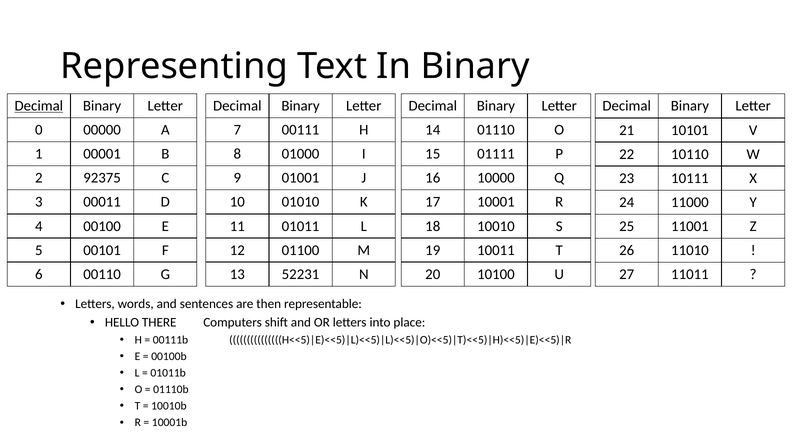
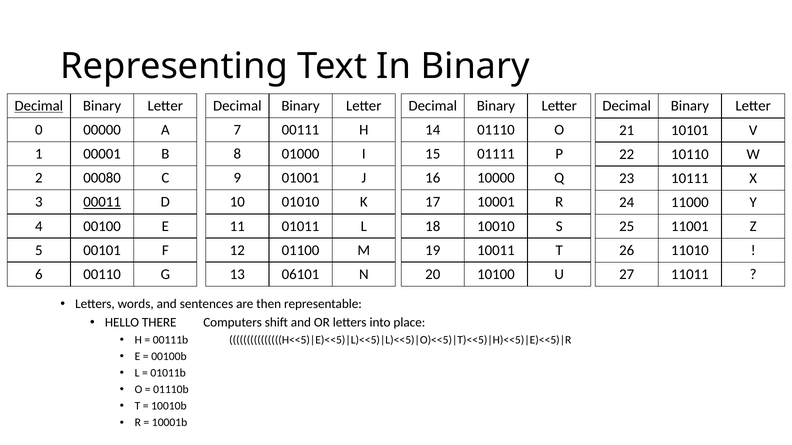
92375: 92375 -> 00080
00011 underline: none -> present
52231: 52231 -> 06101
